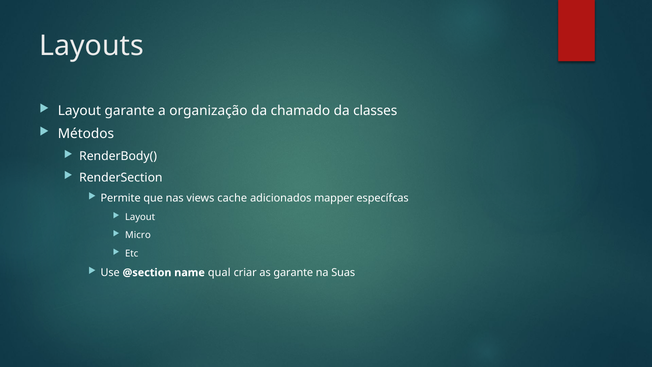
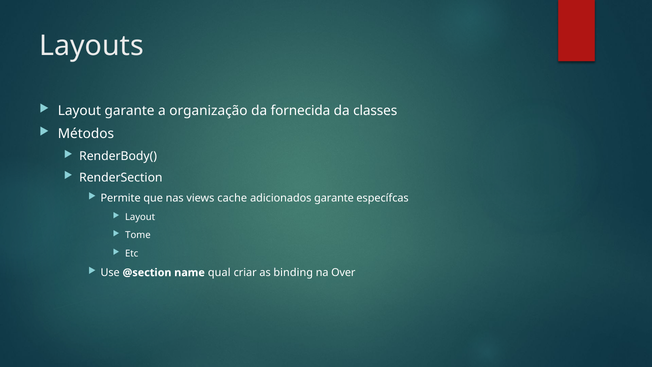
chamado: chamado -> fornecida
adicionados mapper: mapper -> garante
Micro: Micro -> Tome
as garante: garante -> binding
Suas: Suas -> Over
